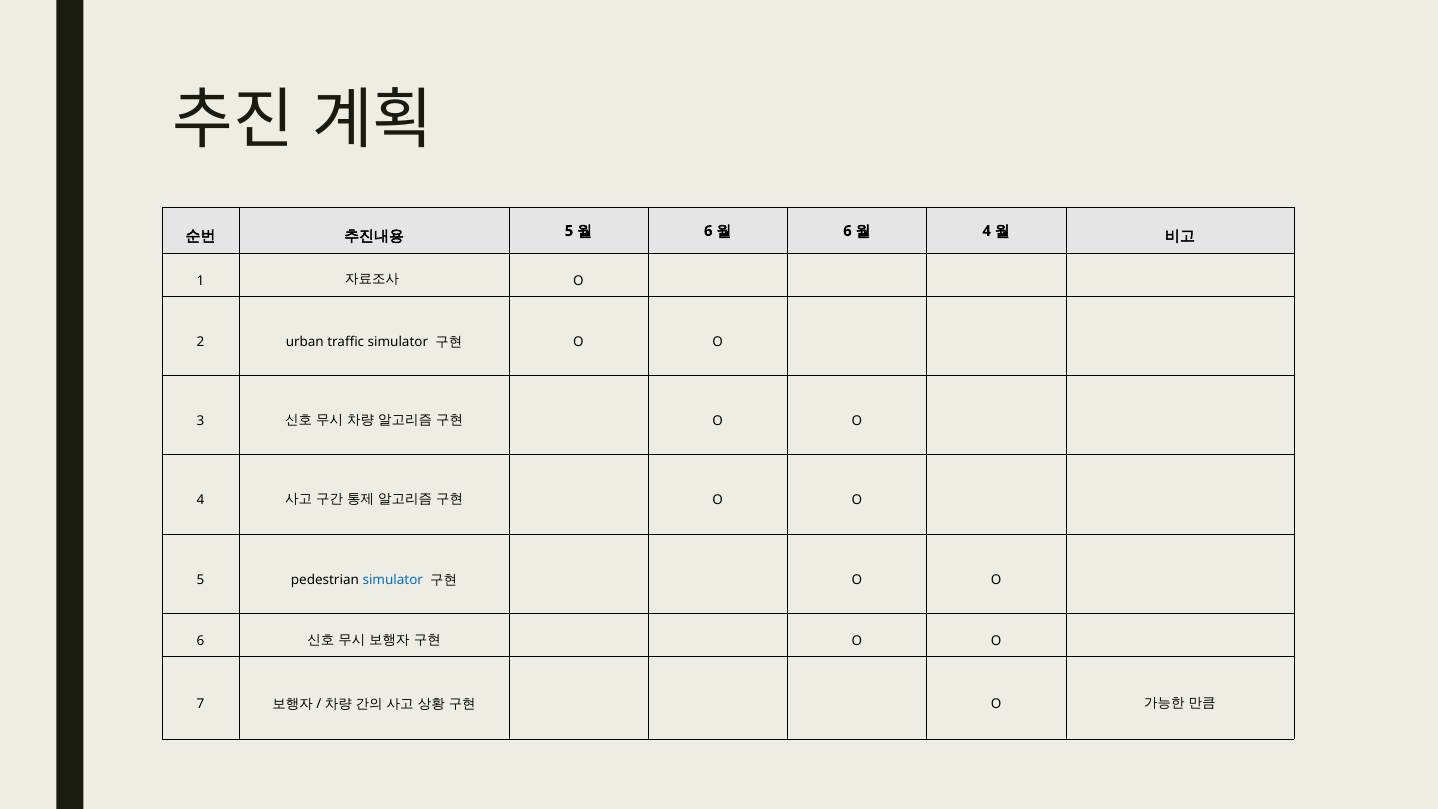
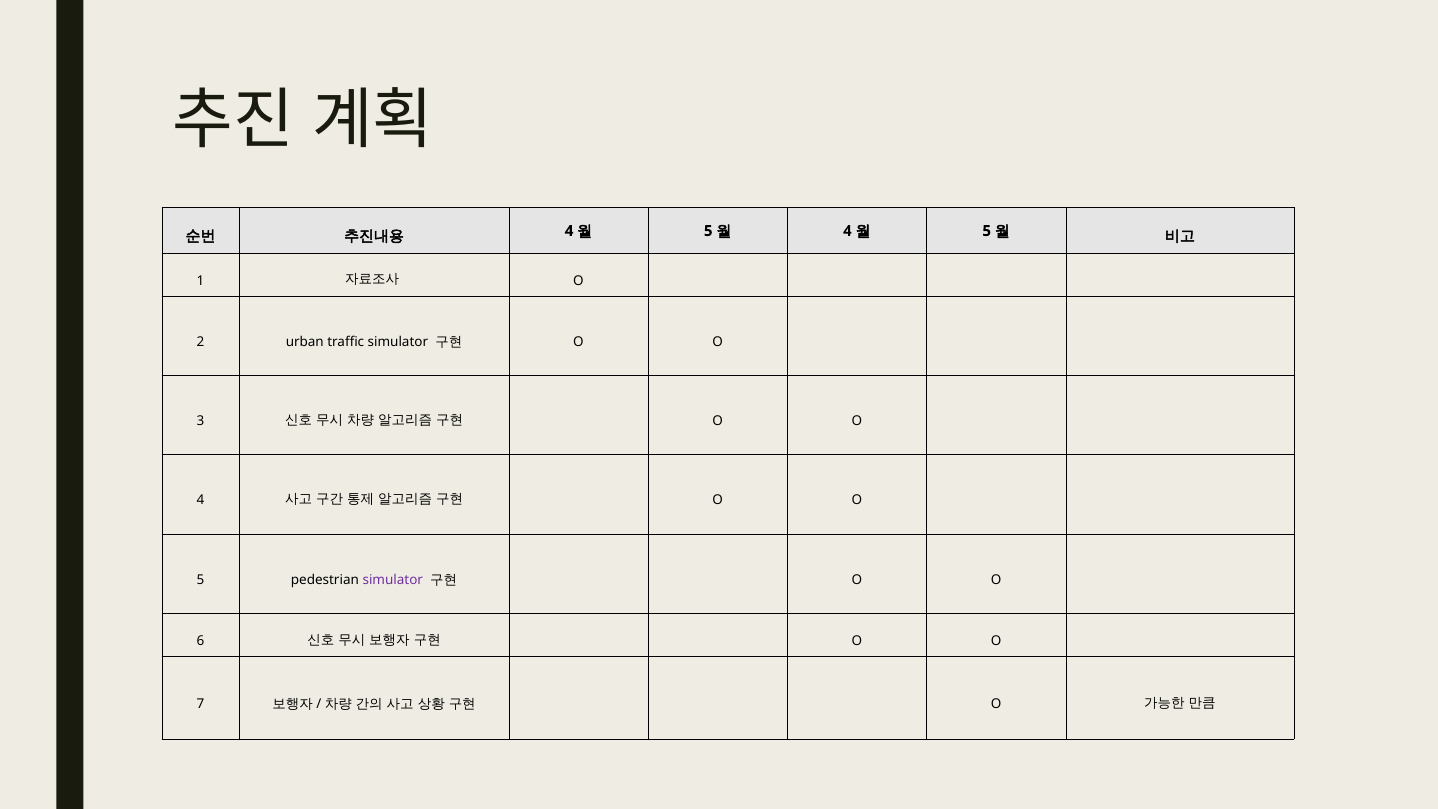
5 at (569, 231): 5 -> 4
6 at (708, 231): 6 -> 5
6 at (847, 231): 6 -> 4
4 at (987, 231): 4 -> 5
simulator at (393, 580) colour: blue -> purple
